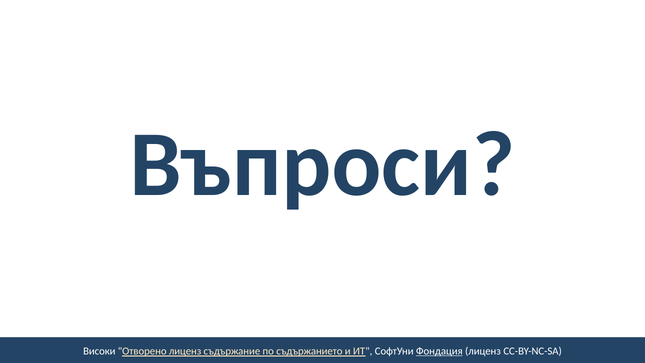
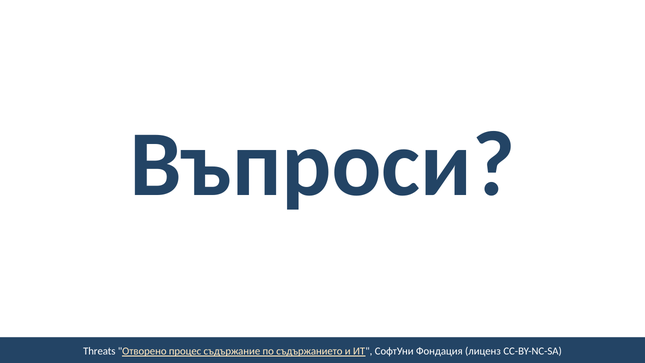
Високи: Високи -> Threats
Отворено лиценз: лиценз -> процес
Фондация underline: present -> none
